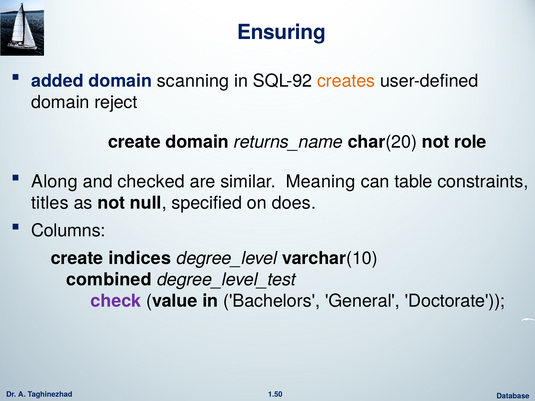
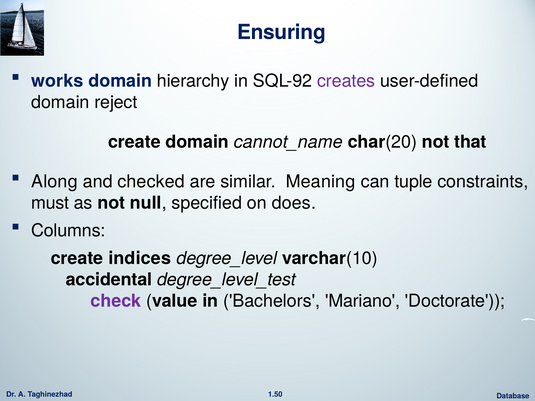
added: added -> works
scanning: scanning -> hierarchy
creates colour: orange -> purple
returns_name: returns_name -> cannot_name
role: role -> that
table: table -> tuple
titles: titles -> must
combined: combined -> accidental
General: General -> Mariano
